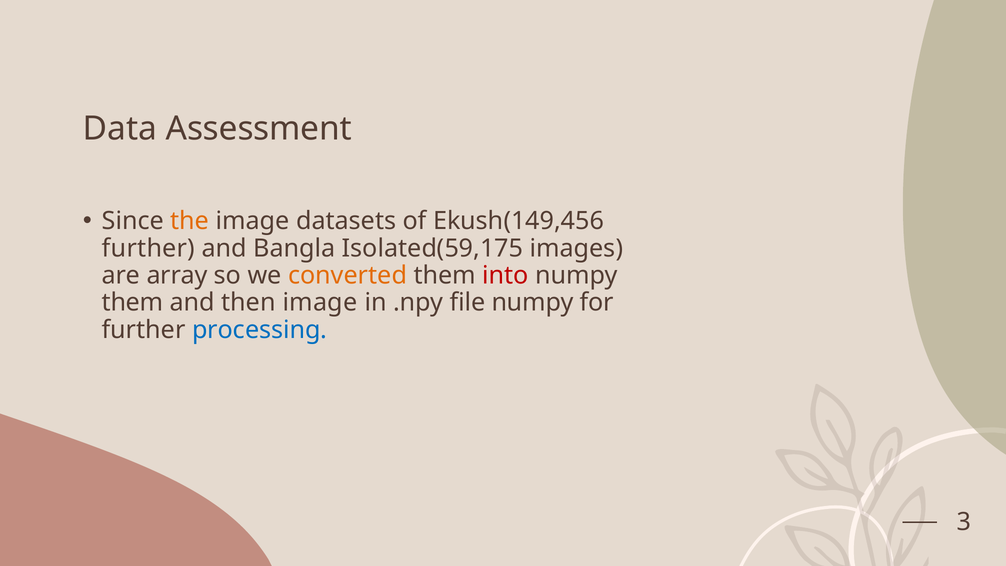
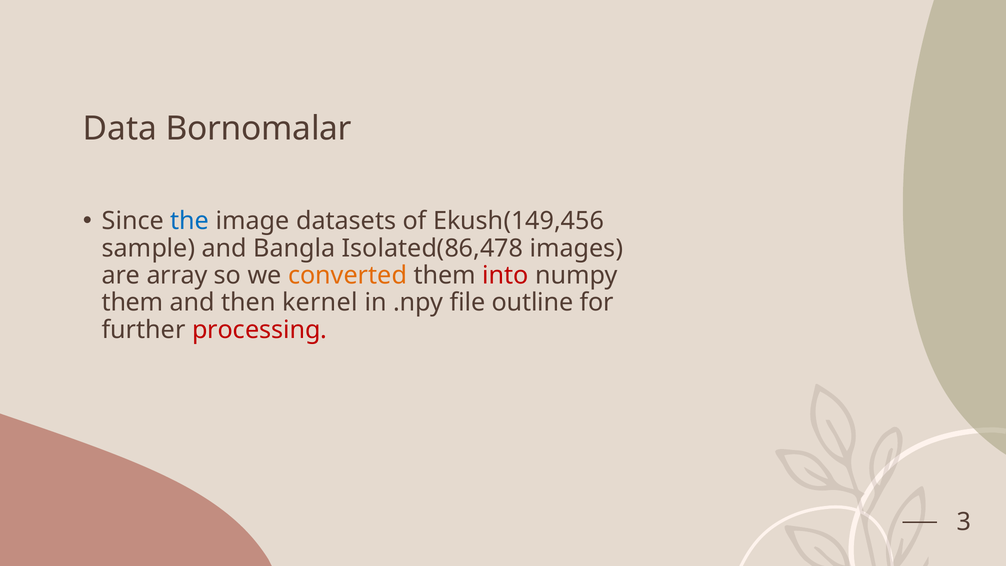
Assessment: Assessment -> Bornomalar
the colour: orange -> blue
further at (148, 248): further -> sample
Isolated(59,175: Isolated(59,175 -> Isolated(86,478
then image: image -> kernel
file numpy: numpy -> outline
processing colour: blue -> red
